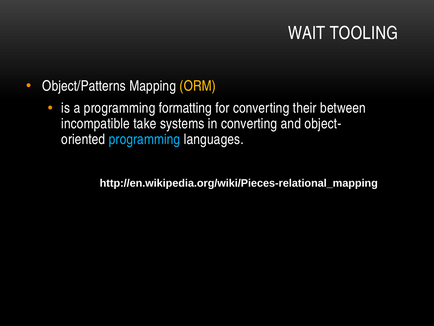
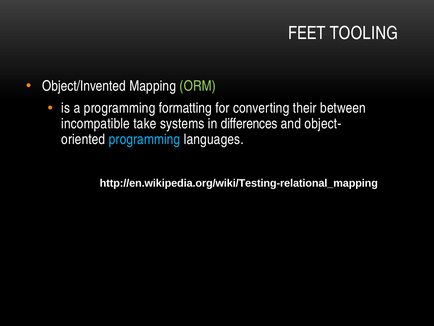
WAIT: WAIT -> FEET
Object/Patterns: Object/Patterns -> Object/Invented
ORM colour: yellow -> light green
in converting: converting -> differences
http://en.wikipedia.org/wiki/Pieces-relational_mapping: http://en.wikipedia.org/wiki/Pieces-relational_mapping -> http://en.wikipedia.org/wiki/Testing-relational_mapping
